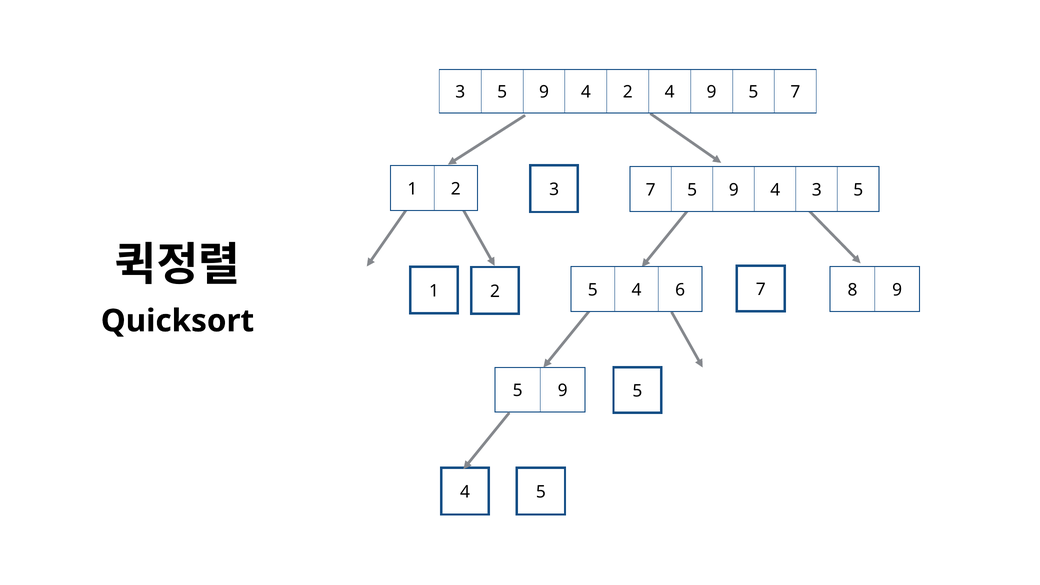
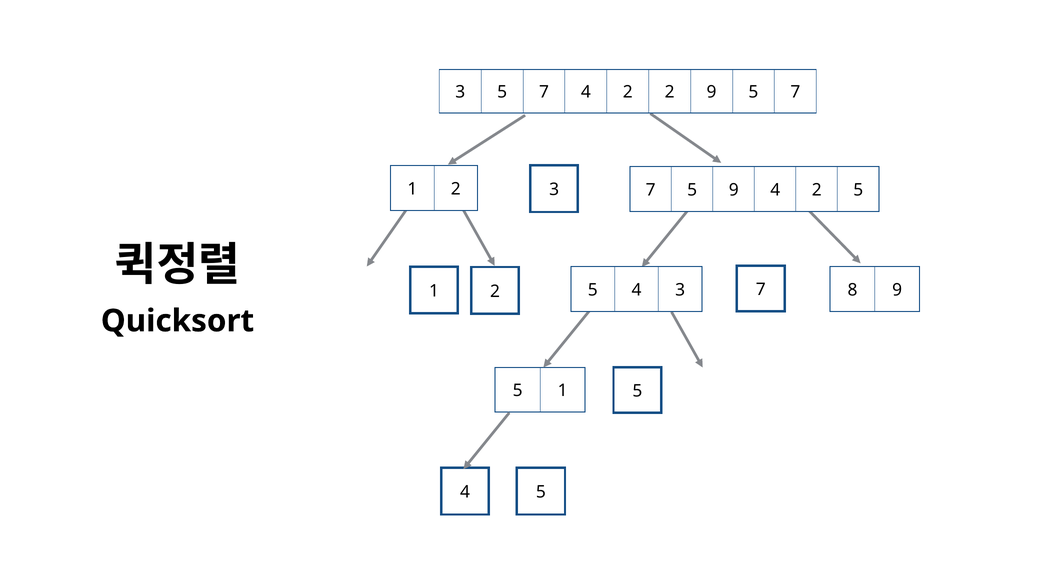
3 5 9: 9 -> 7
2 4: 4 -> 2
9 4 3: 3 -> 2
4 6: 6 -> 3
9 at (563, 391): 9 -> 1
